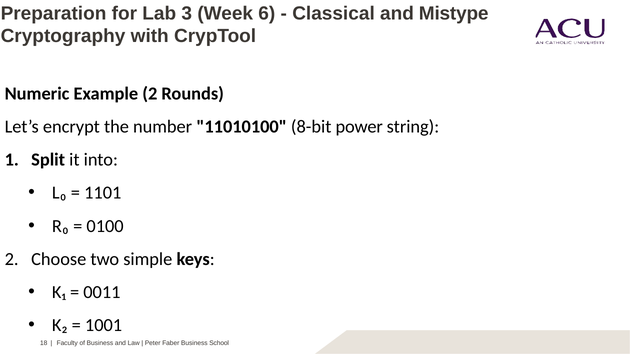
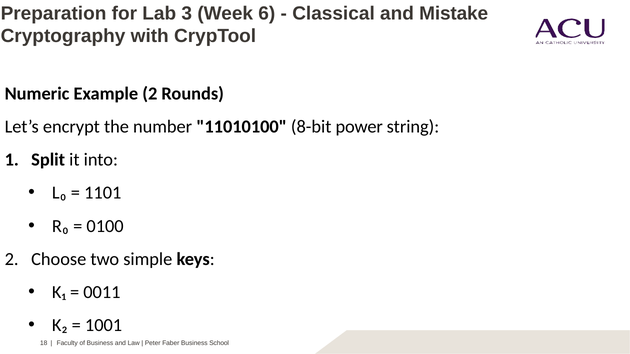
Mistype: Mistype -> Mistake
